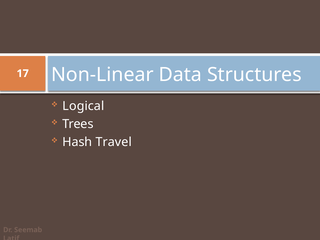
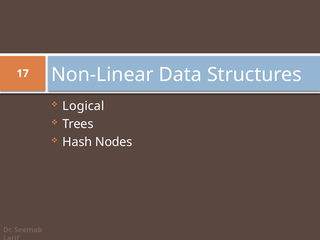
Travel: Travel -> Nodes
